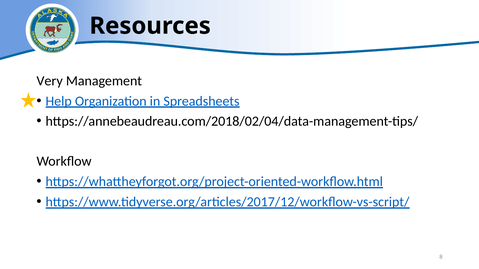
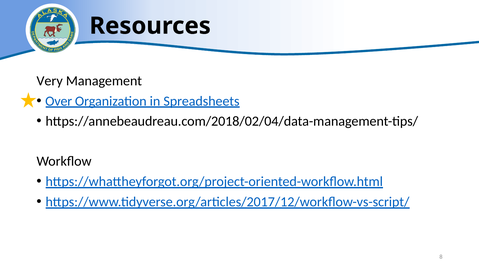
Help: Help -> Over
